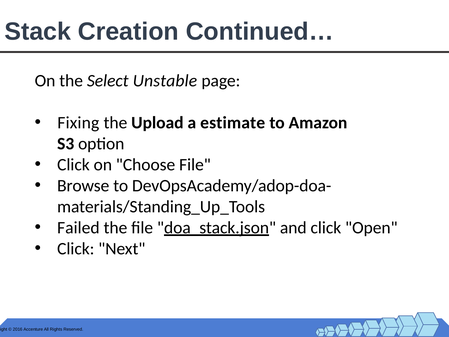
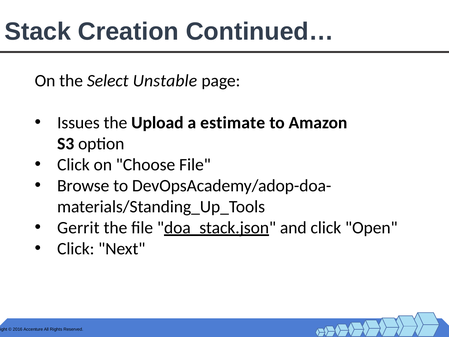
Fixing: Fixing -> Issues
Failed: Failed -> Gerrit
